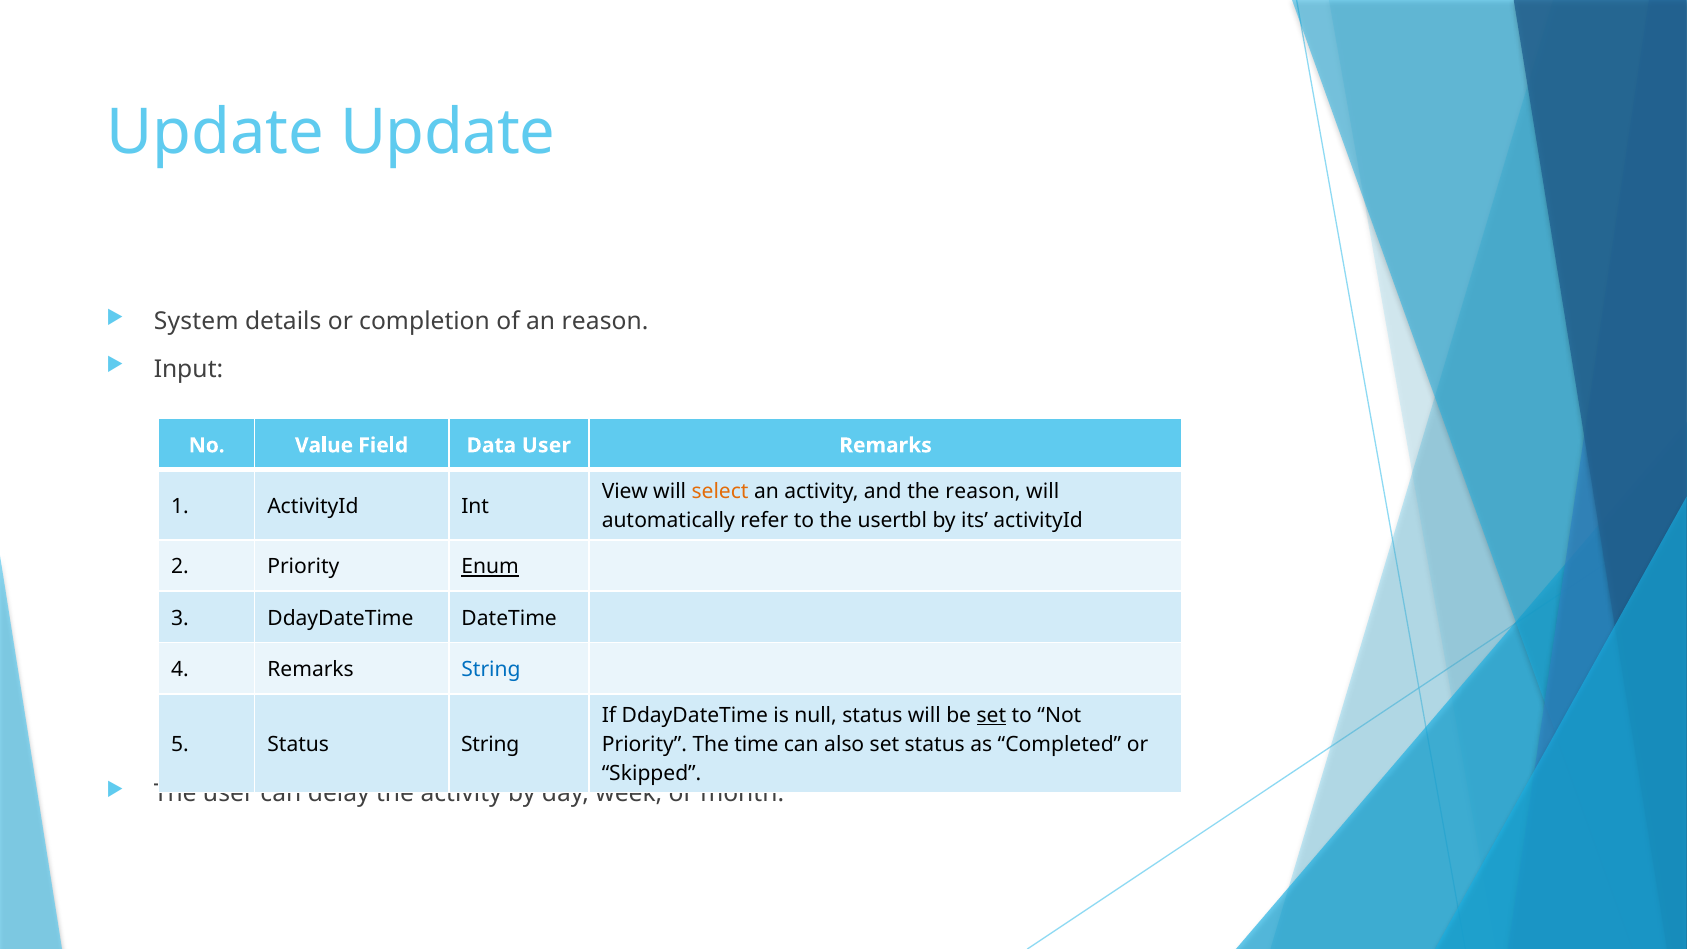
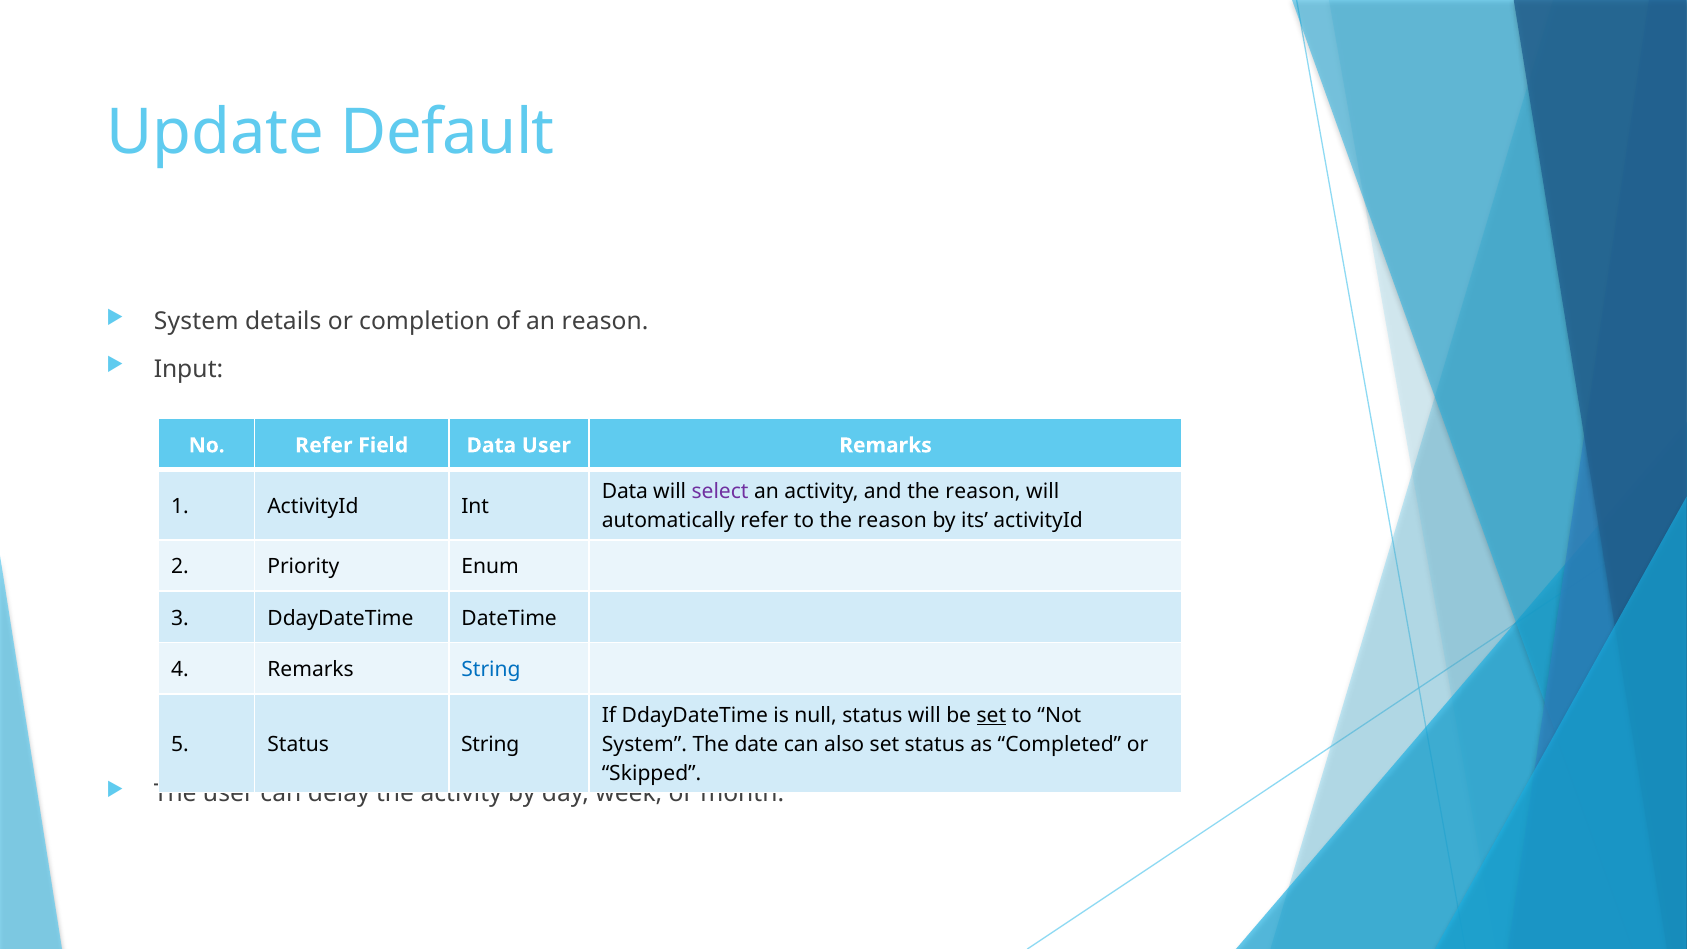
Update Update: Update -> Default
No Value: Value -> Refer
View at (625, 492): View -> Data
select colour: orange -> purple
to the usertbl: usertbl -> reason
Enum underline: present -> none
Priority at (644, 744): Priority -> System
time: time -> date
